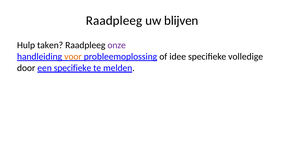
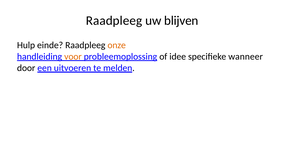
taken: taken -> einde
onze colour: purple -> orange
volledige: volledige -> wanneer
een specifieke: specifieke -> uitvoeren
